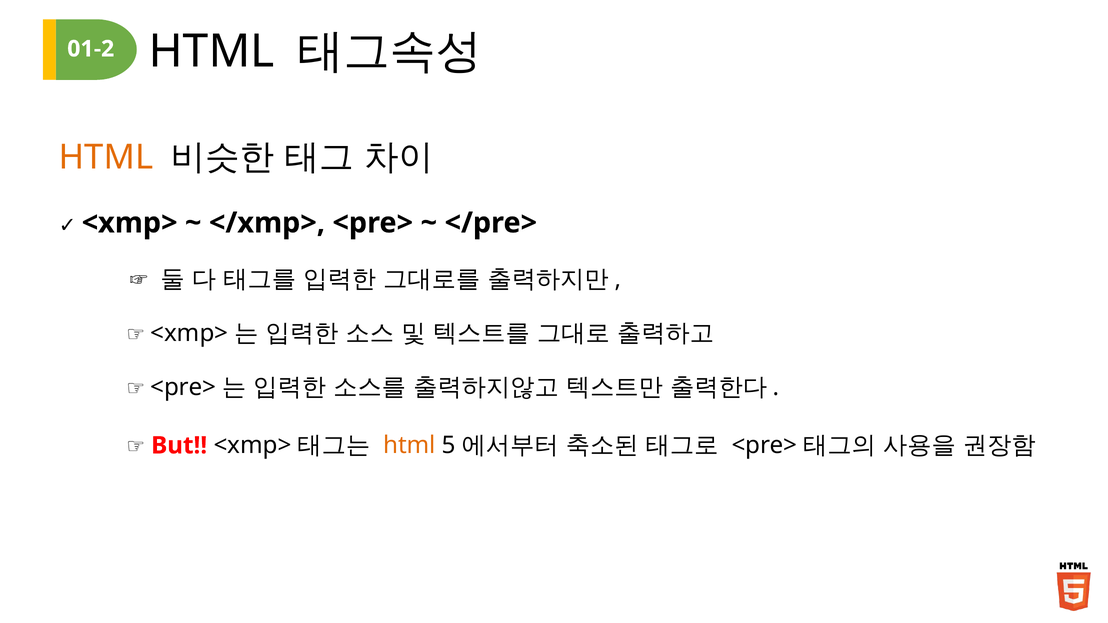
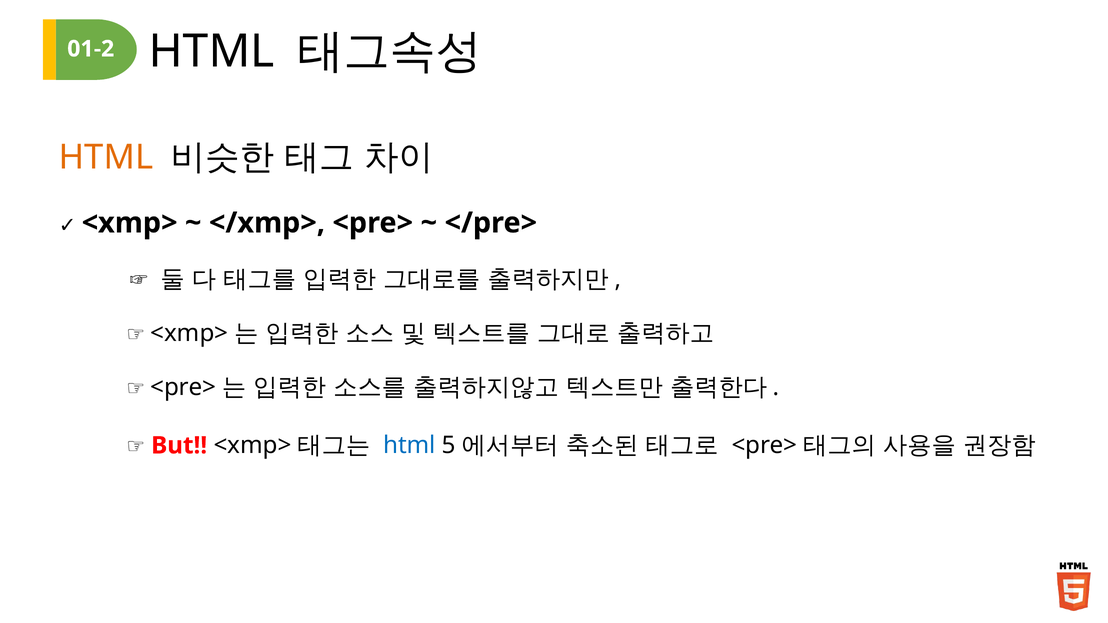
html at (409, 446) colour: orange -> blue
